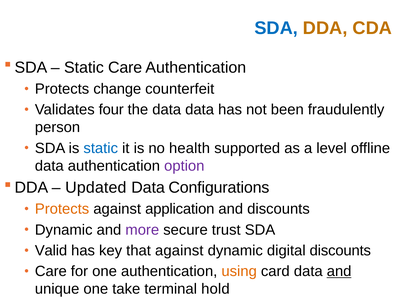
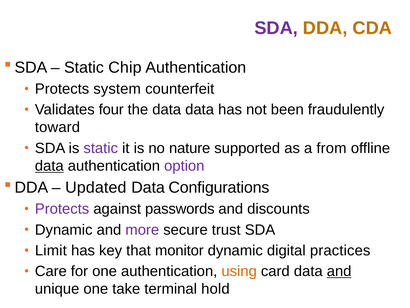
SDA at (276, 28) colour: blue -> purple
Static Care: Care -> Chip
change: change -> system
person: person -> toward
static at (101, 148) colour: blue -> purple
health: health -> nature
level: level -> from
data at (49, 166) underline: none -> present
Protects at (62, 209) colour: orange -> purple
application: application -> passwords
Valid: Valid -> Limit
that against: against -> monitor
digital discounts: discounts -> practices
